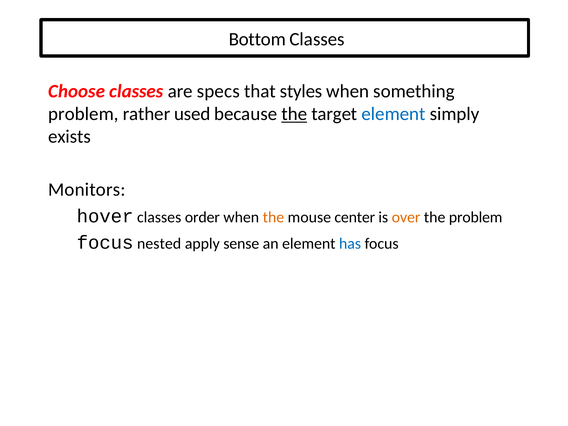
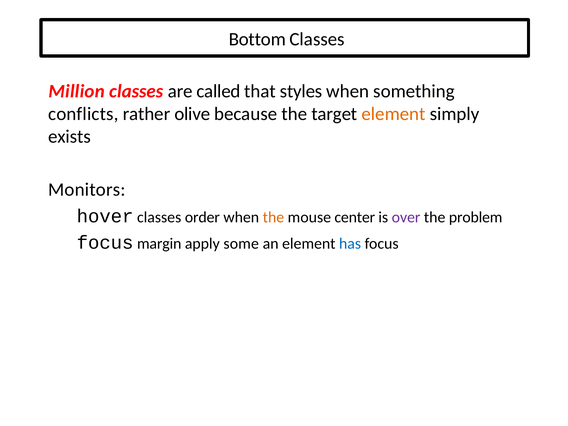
Choose: Choose -> Million
specs: specs -> called
problem at (83, 114): problem -> conflicts
used: used -> olive
the at (294, 114) underline: present -> none
element at (394, 114) colour: blue -> orange
over colour: orange -> purple
nested: nested -> margin
sense: sense -> some
